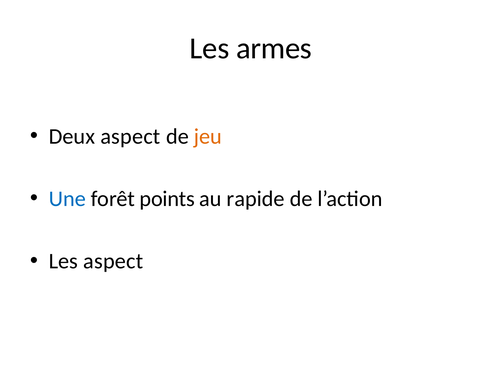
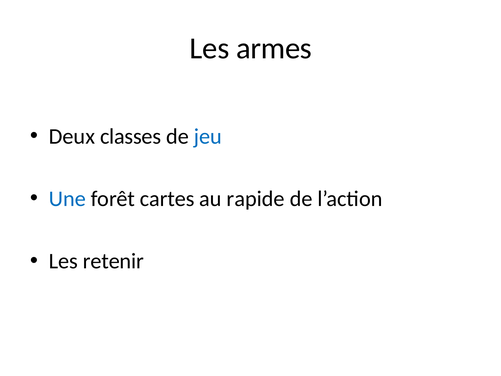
Deux aspect: aspect -> classes
jeu colour: orange -> blue
points: points -> cartes
Les aspect: aspect -> retenir
